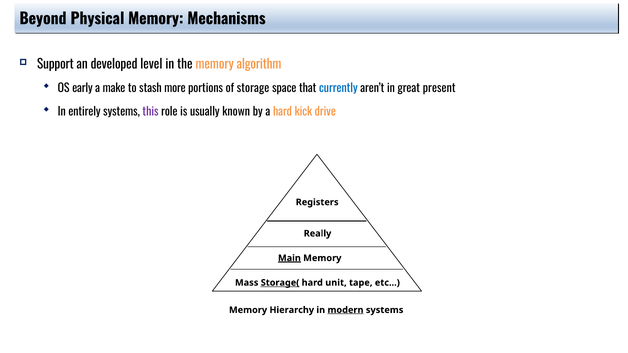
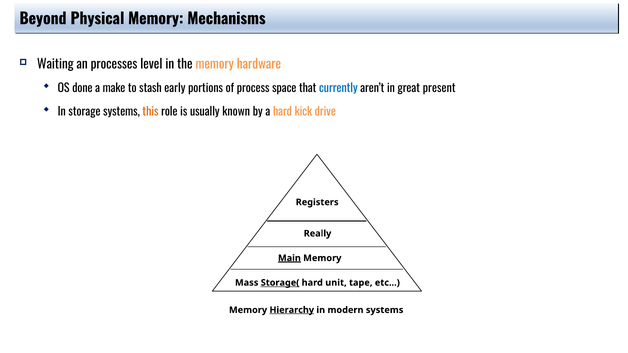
Support: Support -> Waiting
developed: developed -> processes
algorithm: algorithm -> hardware
early: early -> done
more: more -> early
storage: storage -> process
entirely: entirely -> storage
this colour: purple -> orange
Hierarchy underline: none -> present
modern underline: present -> none
